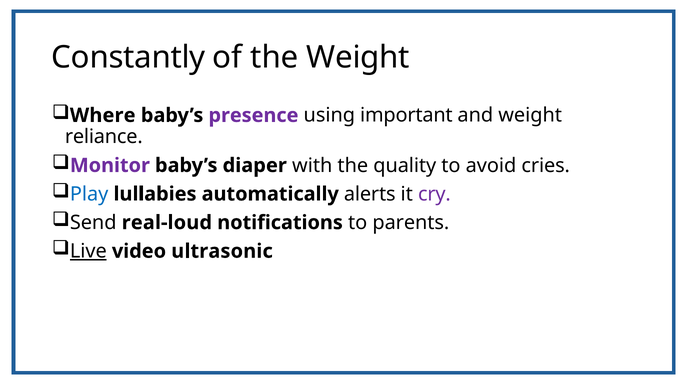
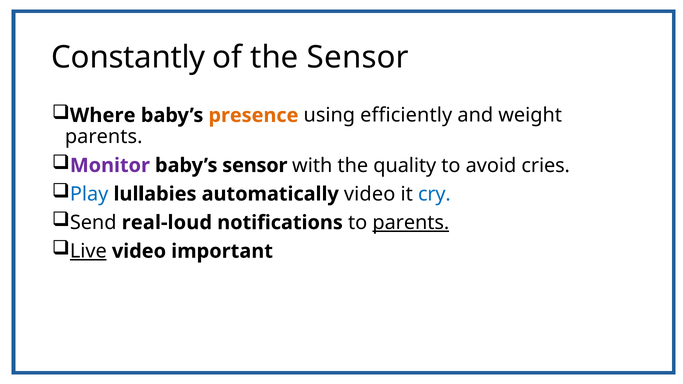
the Weight: Weight -> Sensor
presence colour: purple -> orange
important: important -> efficiently
reliance at (104, 137): reliance -> parents
baby’s diaper: diaper -> sensor
automatically alerts: alerts -> video
cry colour: purple -> blue
parents at (411, 223) underline: none -> present
ultrasonic: ultrasonic -> important
